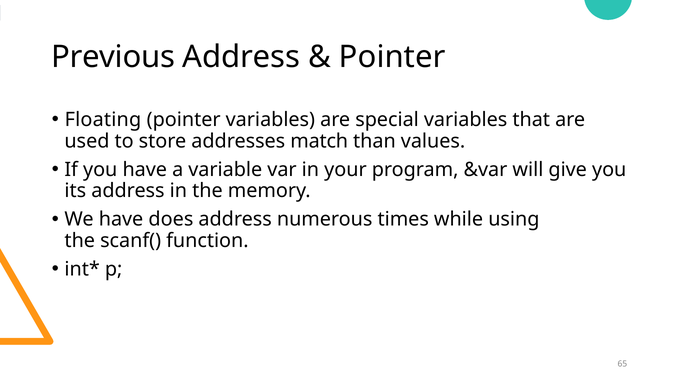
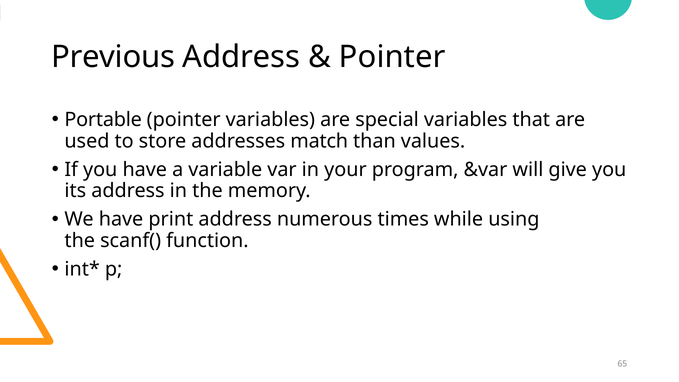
Floating: Floating -> Portable
does: does -> print
